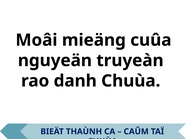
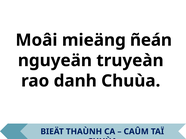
cuûa: cuûa -> ñeán
